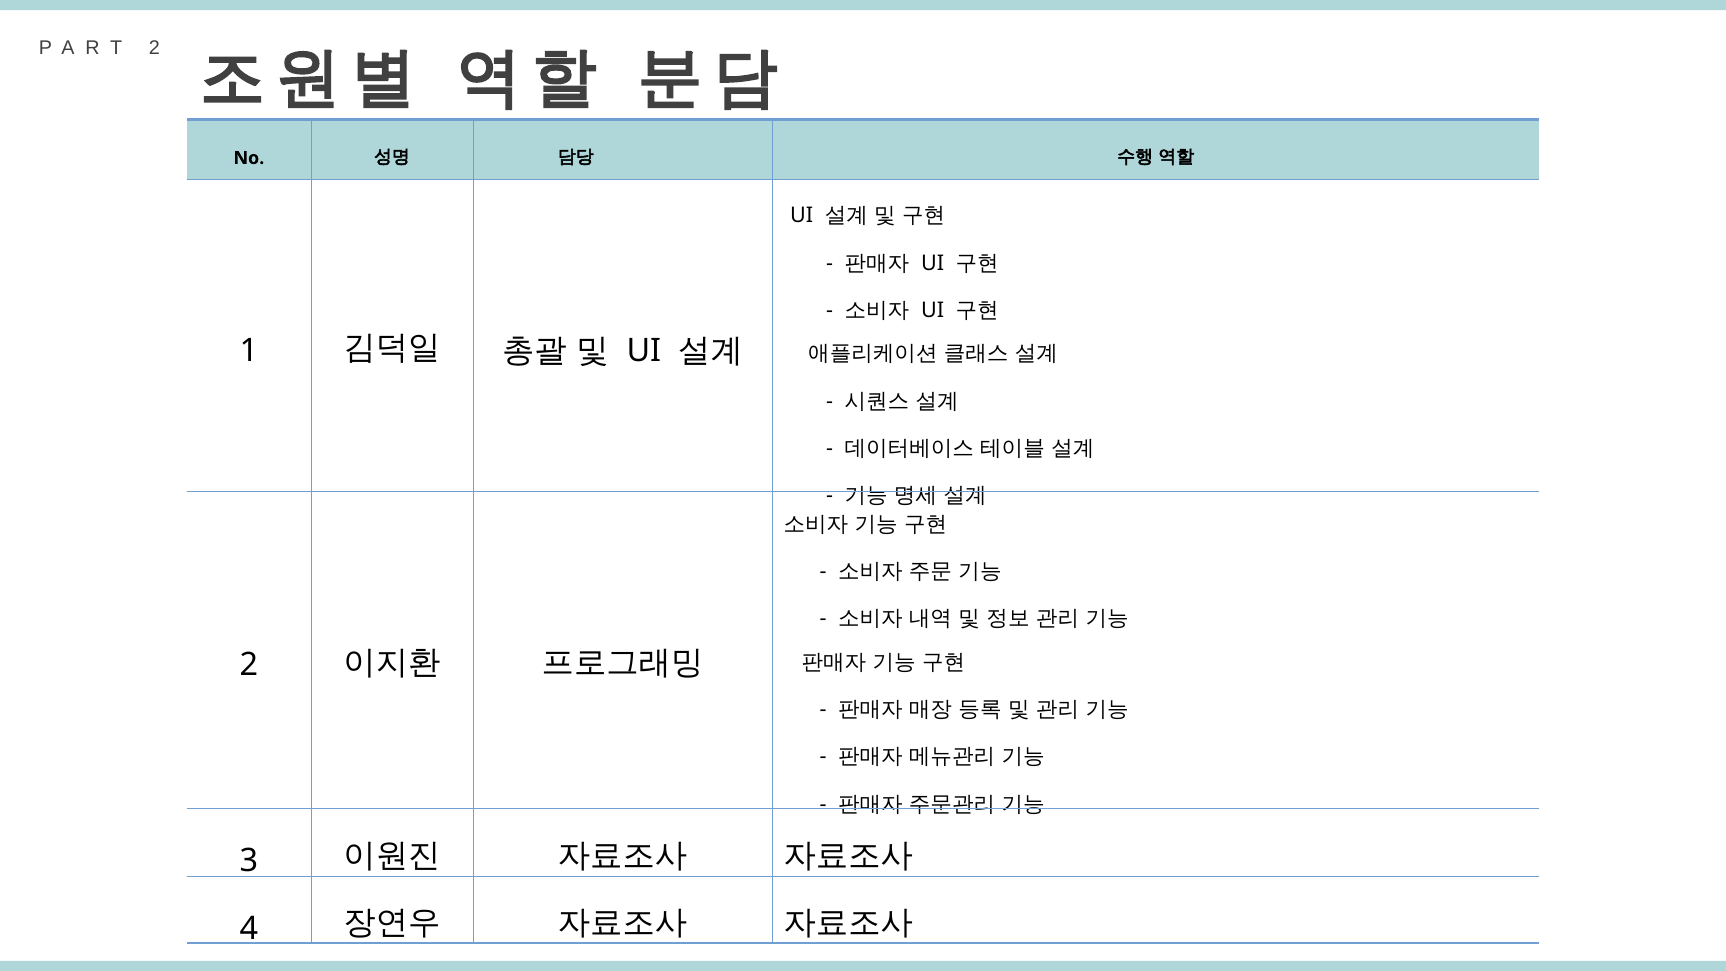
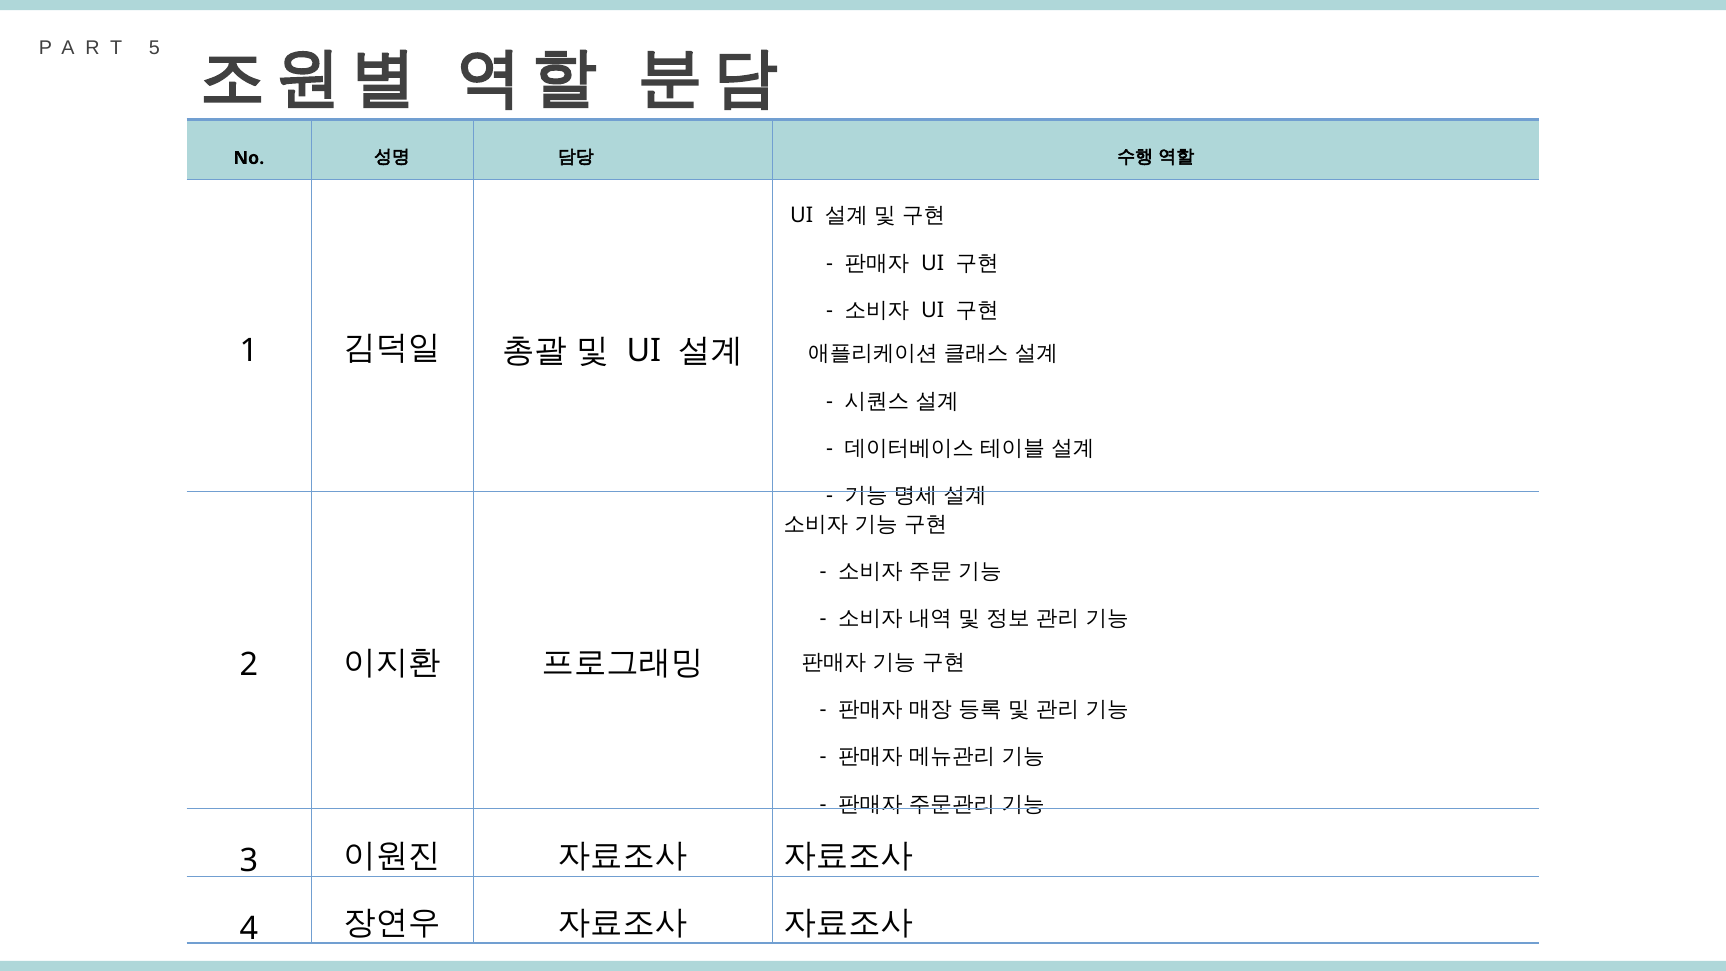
2 at (154, 48): 2 -> 5
